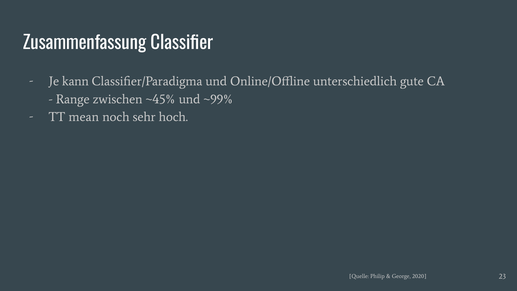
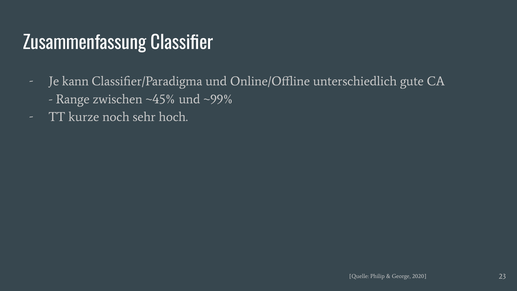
mean: mean -> kurze
